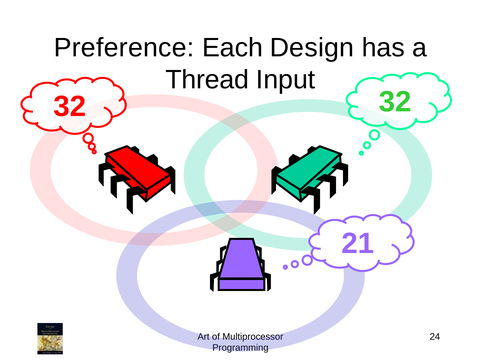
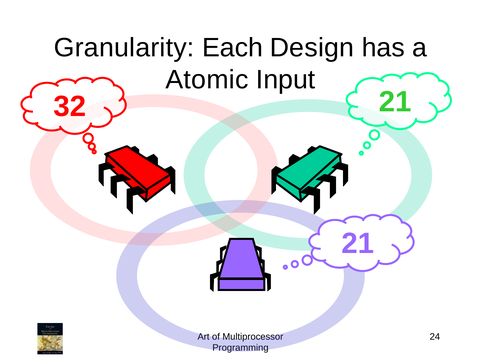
Preference: Preference -> Granularity
Thread: Thread -> Atomic
32 32: 32 -> 21
